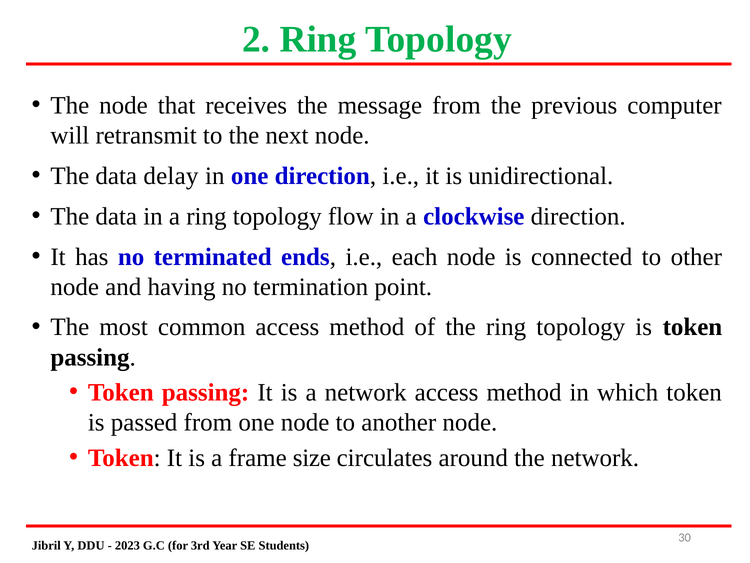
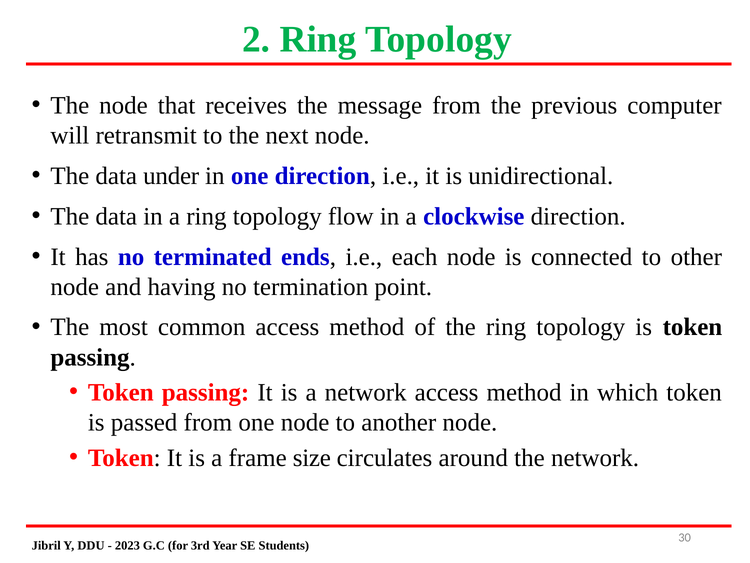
delay: delay -> under
